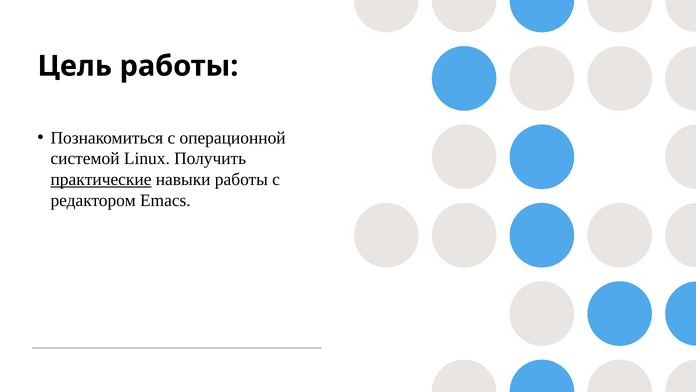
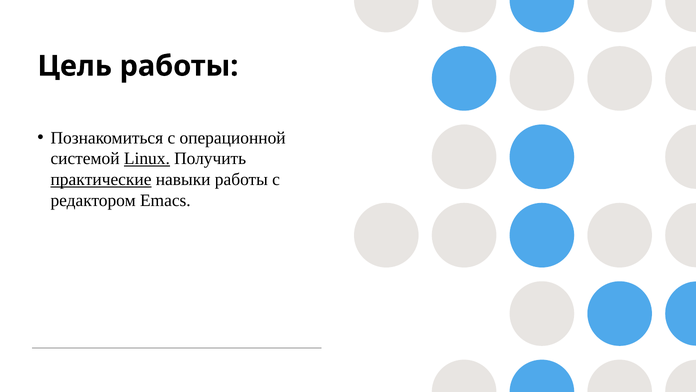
Linux underline: none -> present
